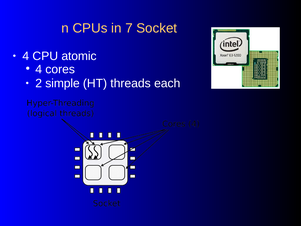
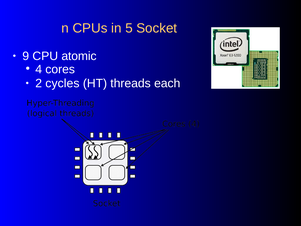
7: 7 -> 5
4 at (26, 56): 4 -> 9
simple: simple -> cycles
